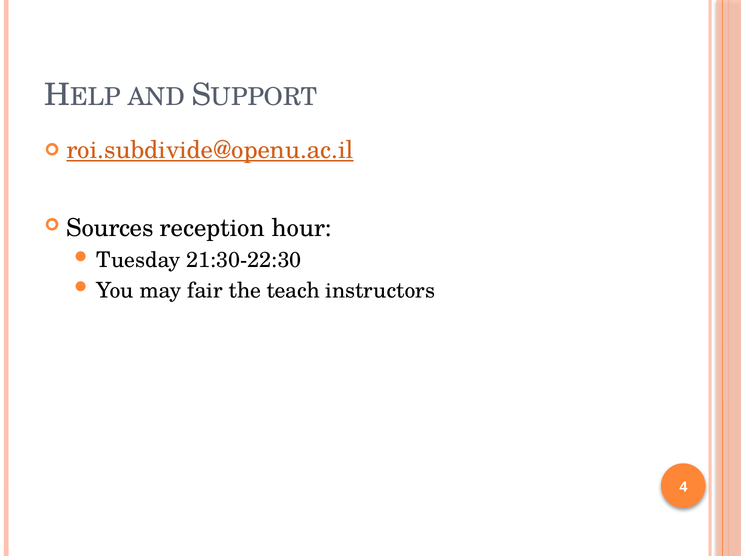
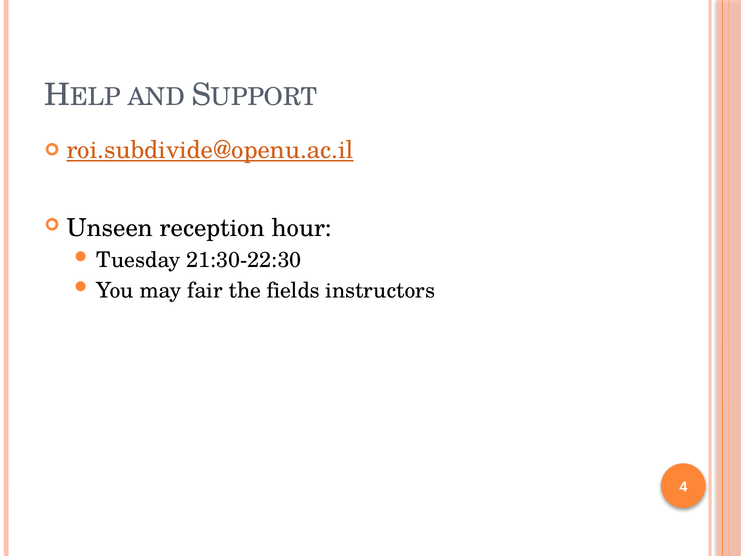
Sources: Sources -> Unseen
teach: teach -> fields
